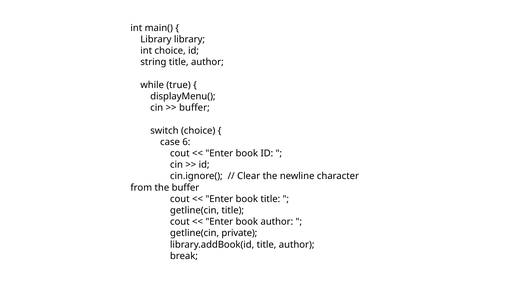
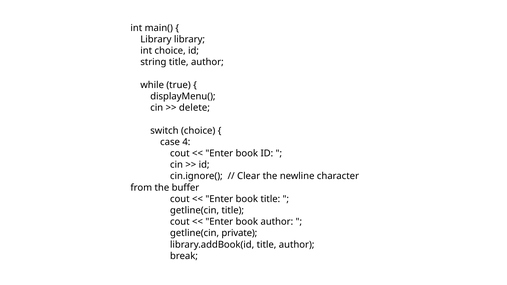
buffer at (194, 108): buffer -> delete
6: 6 -> 4
